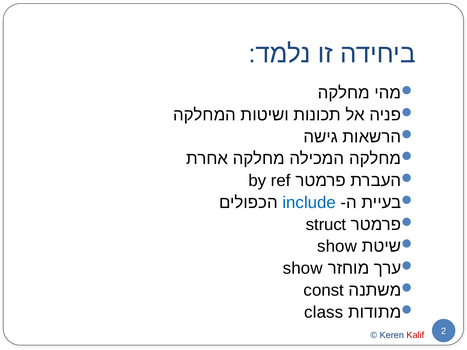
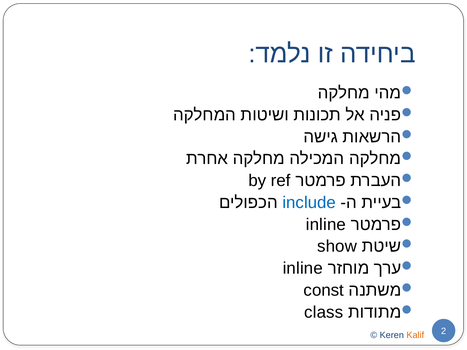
struct at (326, 225): struct -> inline
show at (303, 269): show -> inline
Kalif colour: red -> orange
